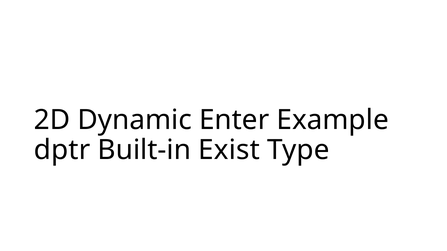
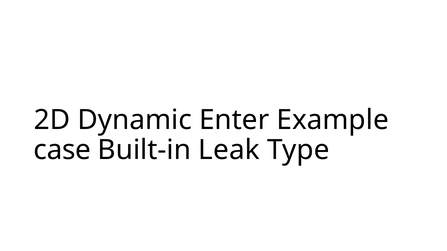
dptr: dptr -> case
Exist: Exist -> Leak
